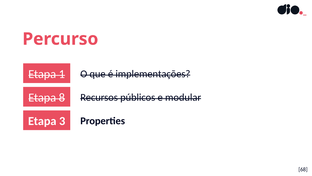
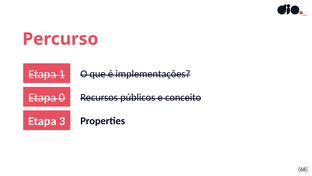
8: 8 -> 0
modular: modular -> conceito
